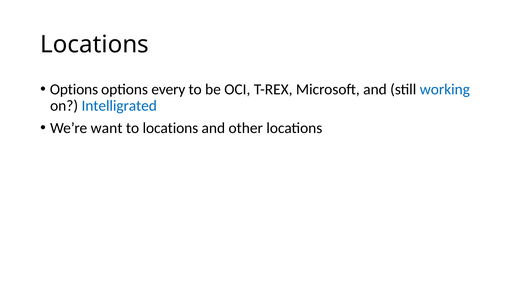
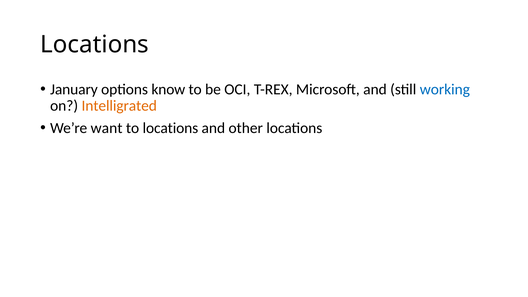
Options at (74, 89): Options -> January
every: every -> know
Intelligrated colour: blue -> orange
